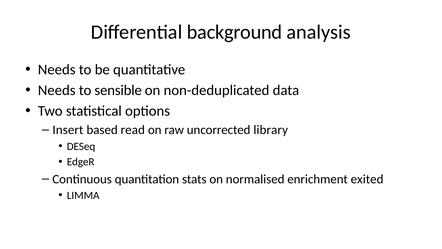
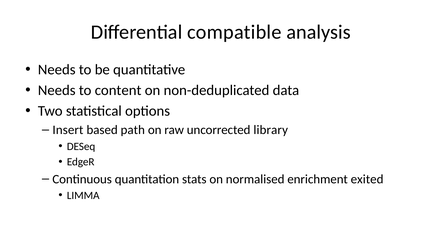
background: background -> compatible
sensible: sensible -> content
read: read -> path
